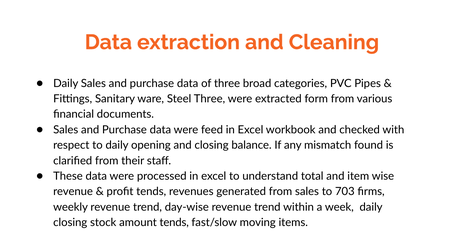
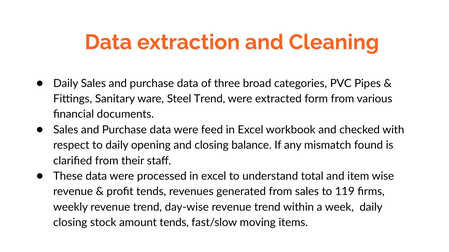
Steel Three: Three -> Trend
703: 703 -> 119
